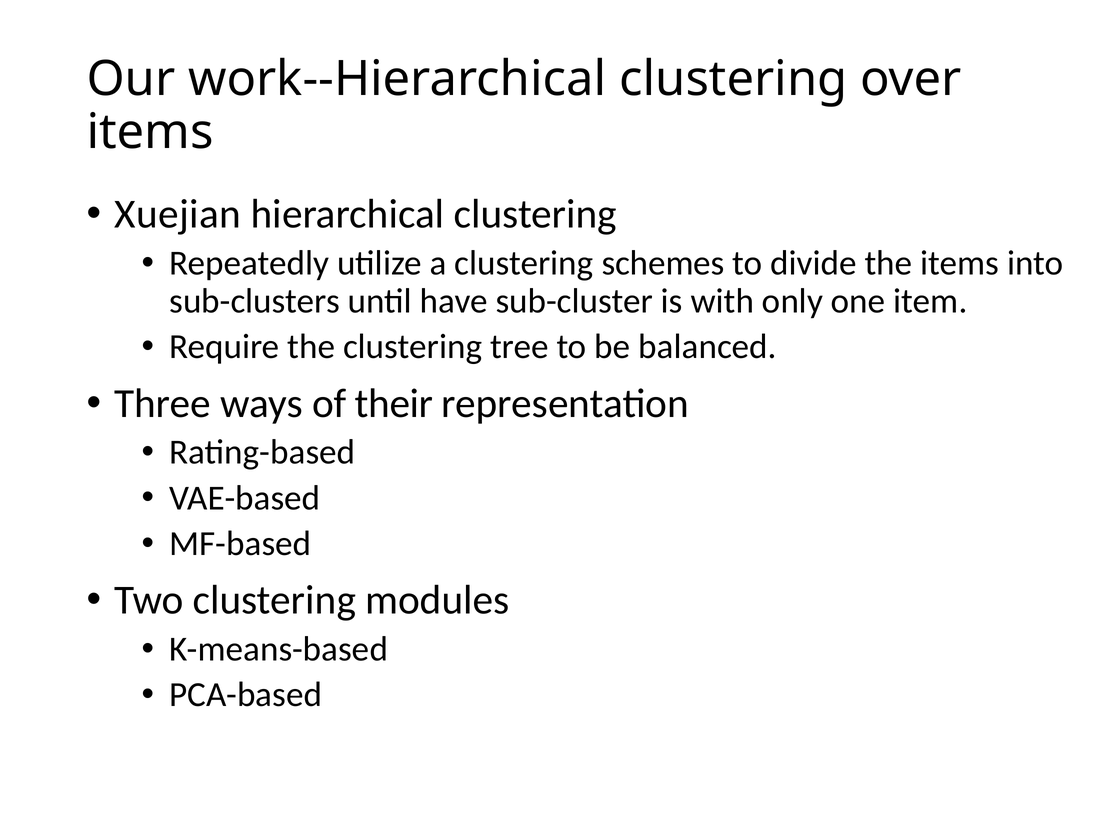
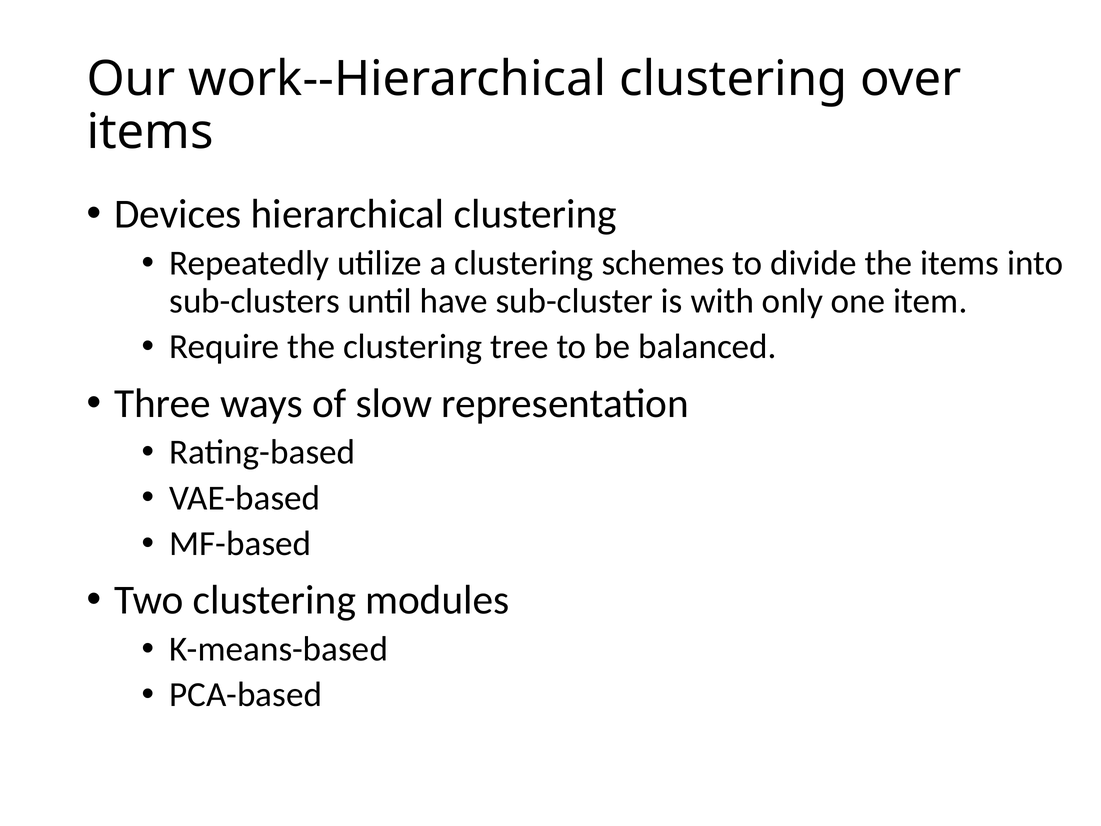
Xuejian: Xuejian -> Devices
their: their -> slow
